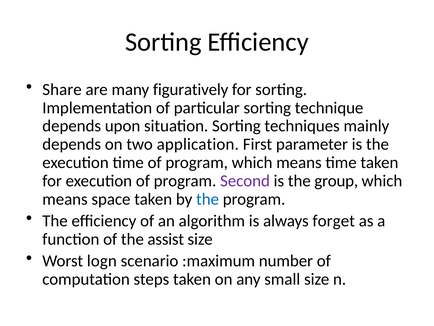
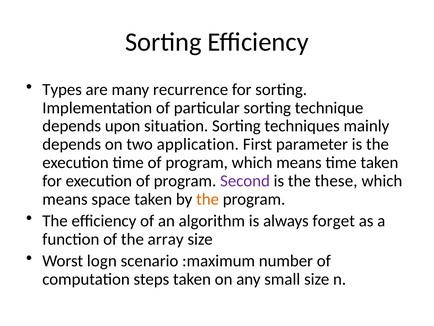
Share: Share -> Types
figuratively: figuratively -> recurrence
group: group -> these
the at (208, 199) colour: blue -> orange
assist: assist -> array
